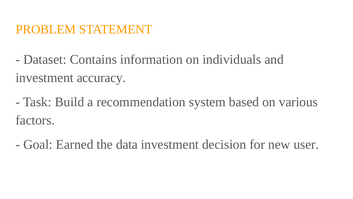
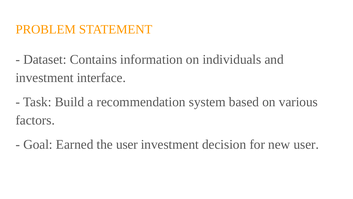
accuracy: accuracy -> interface
the data: data -> user
